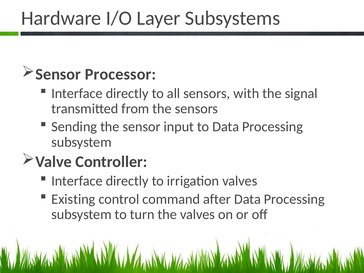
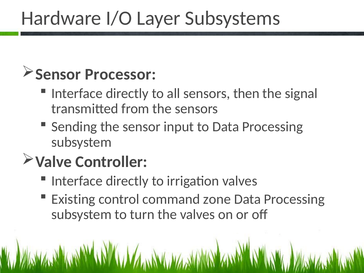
with: with -> then
after: after -> zone
